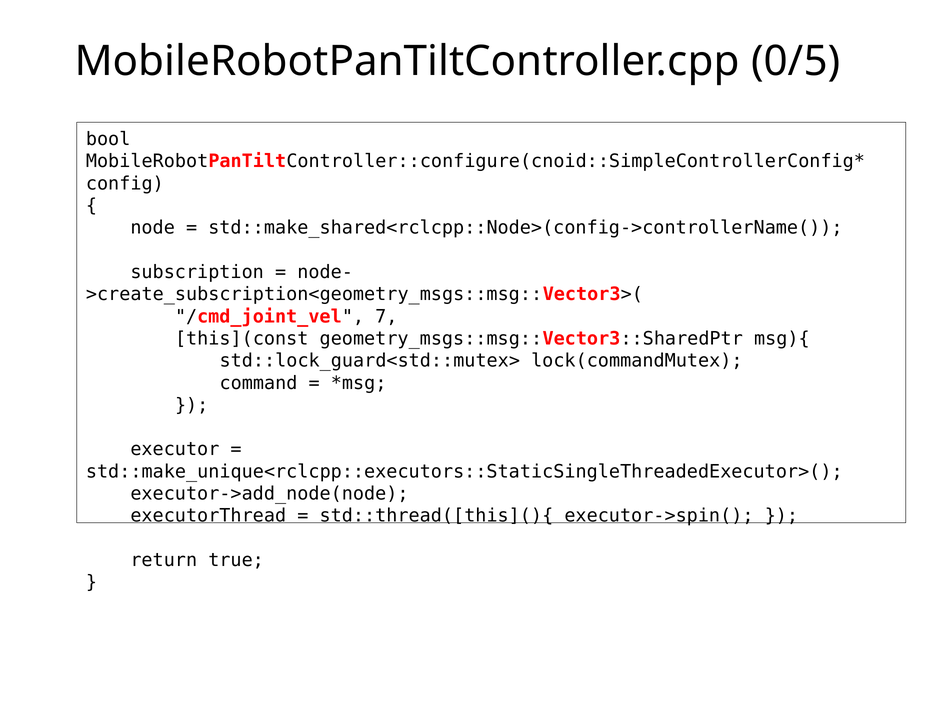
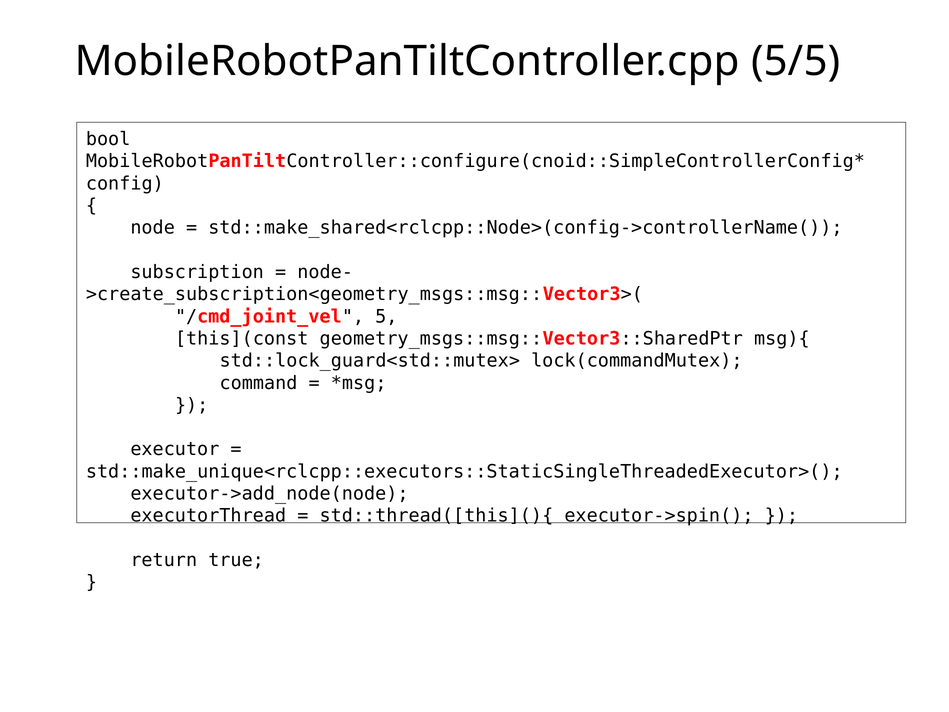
0/5: 0/5 -> 5/5
7: 7 -> 5
